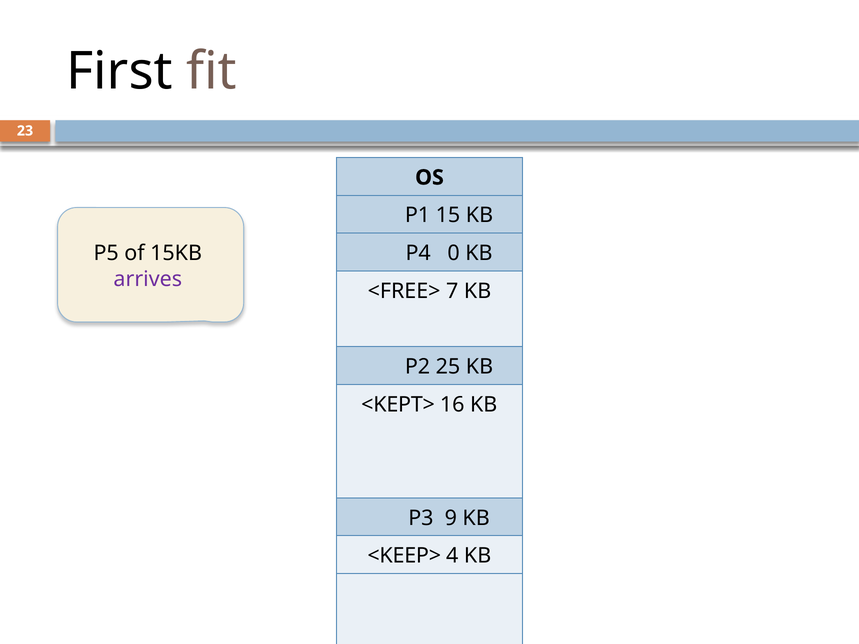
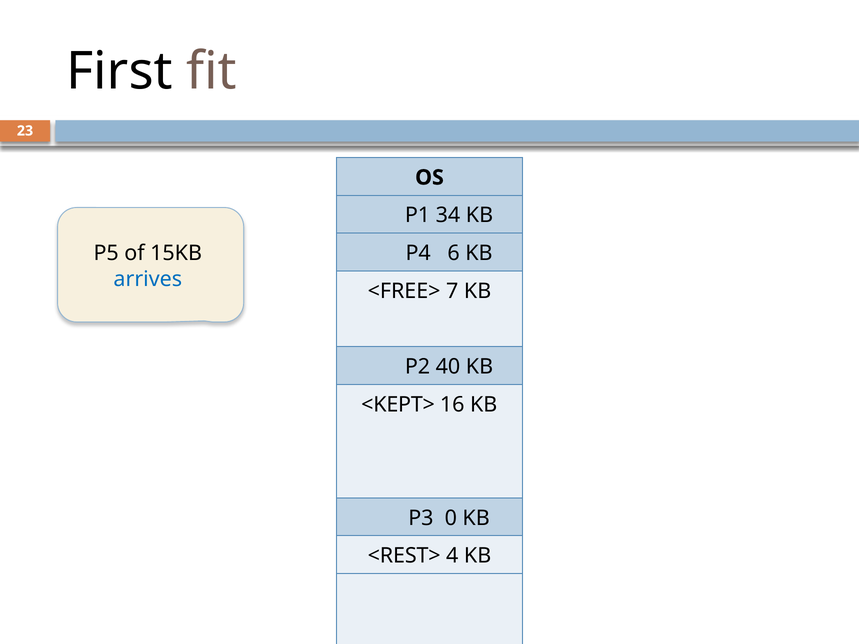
15: 15 -> 34
0: 0 -> 6
arrives colour: purple -> blue
25: 25 -> 40
9: 9 -> 0
<KEEP>: <KEEP> -> <REST>
